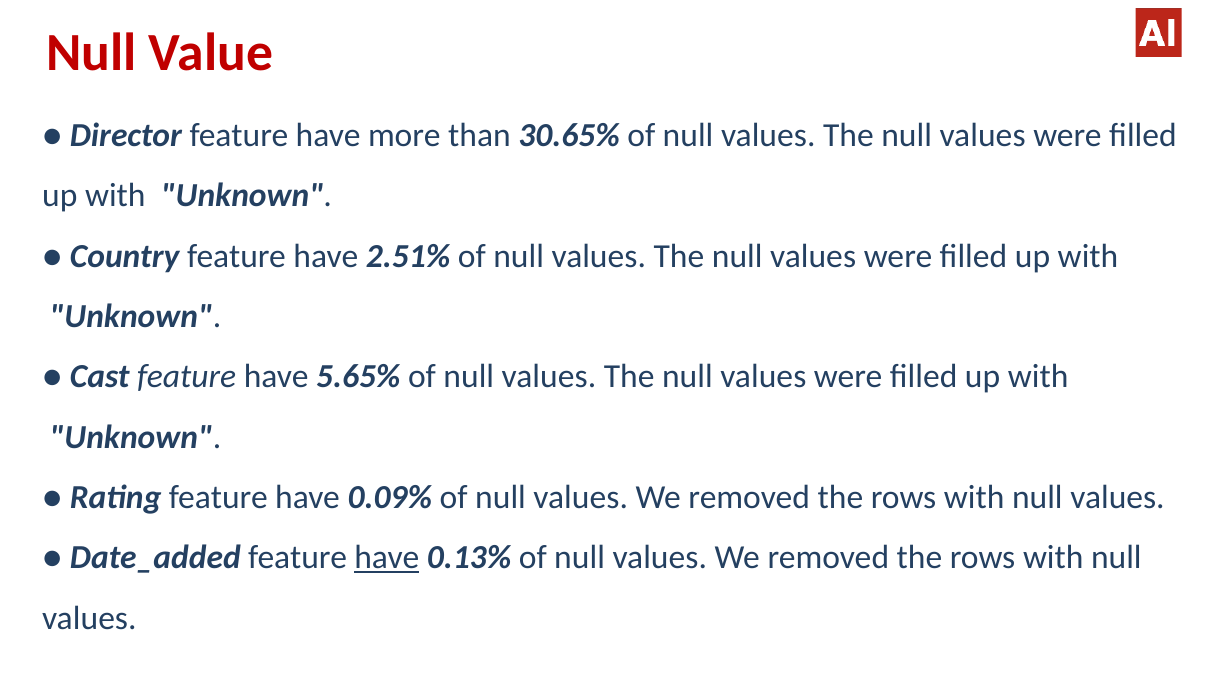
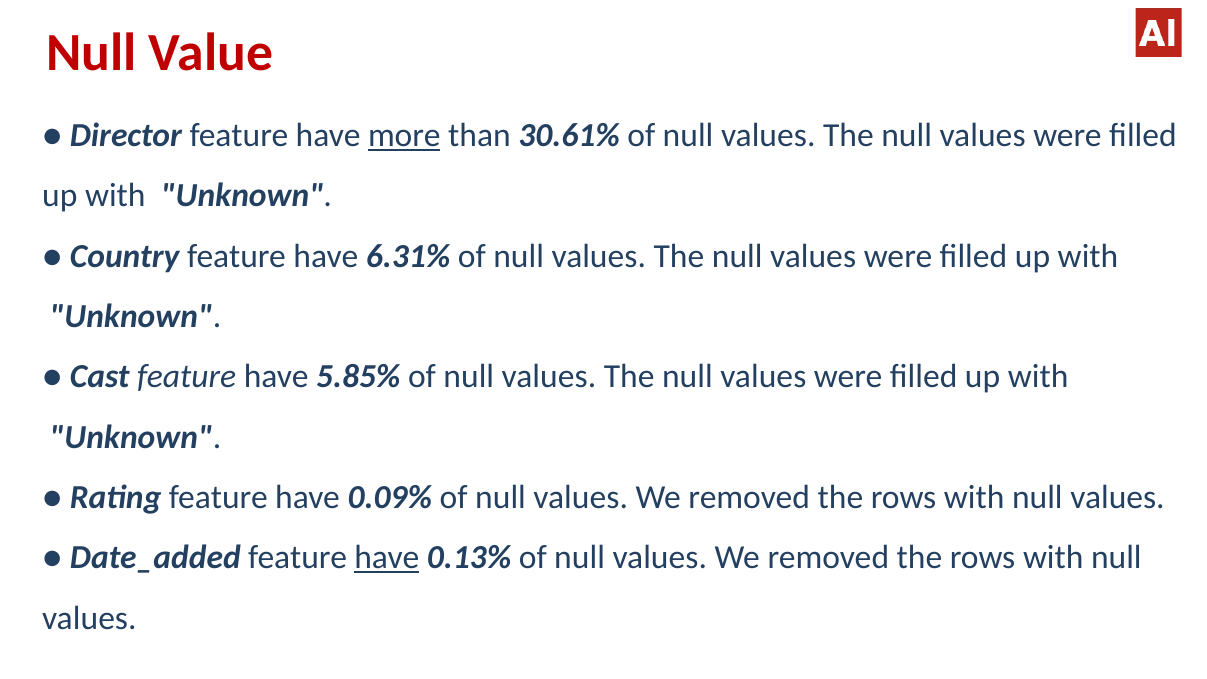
more underline: none -> present
30.65%: 30.65% -> 30.61%
2.51%: 2.51% -> 6.31%
5.65%: 5.65% -> 5.85%
